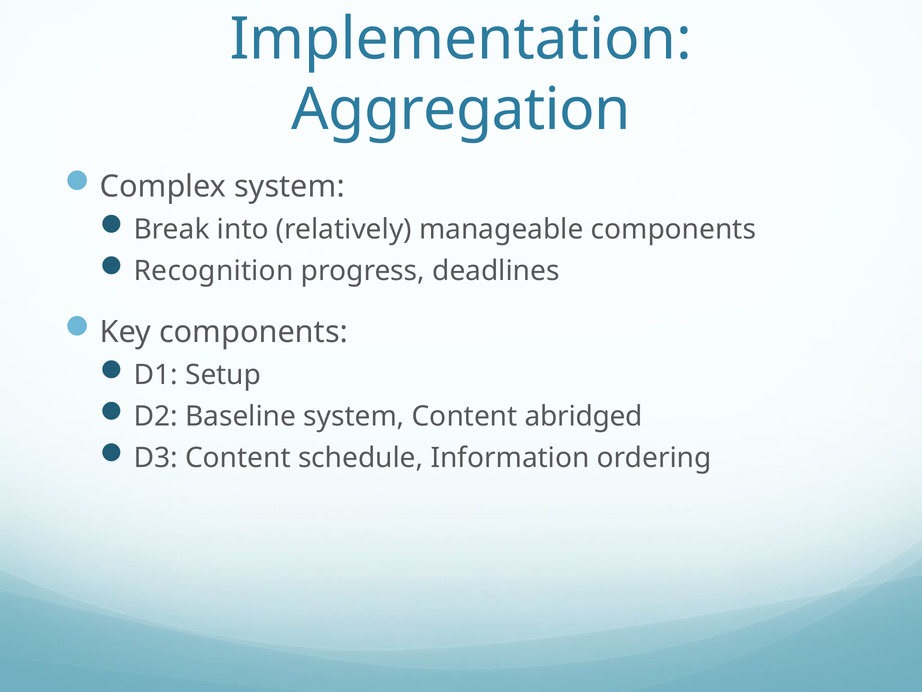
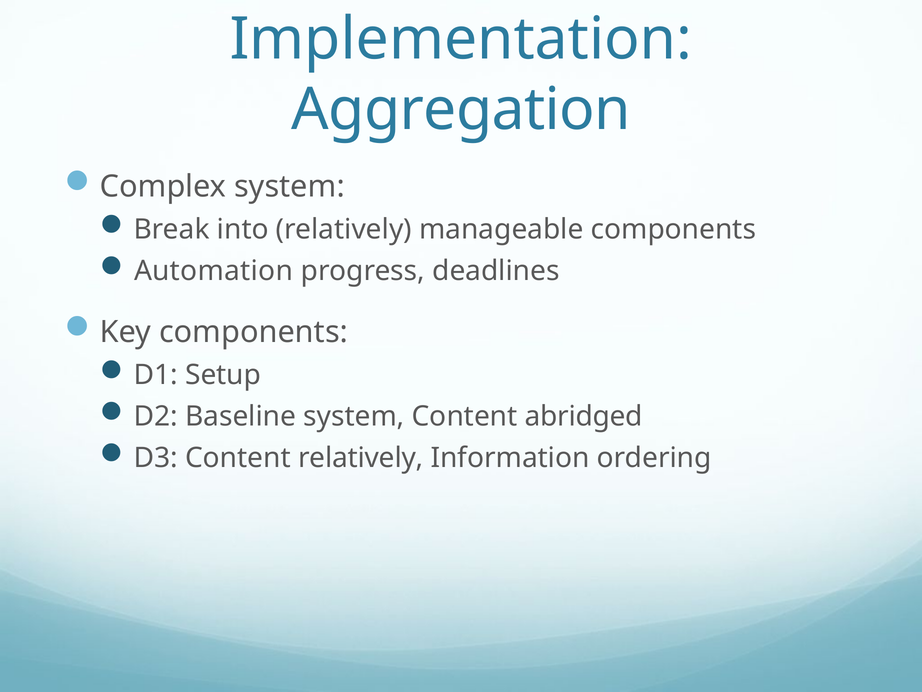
Recognition: Recognition -> Automation
Content schedule: schedule -> relatively
